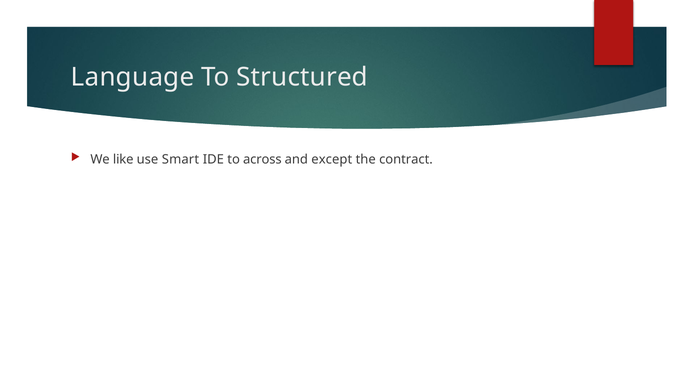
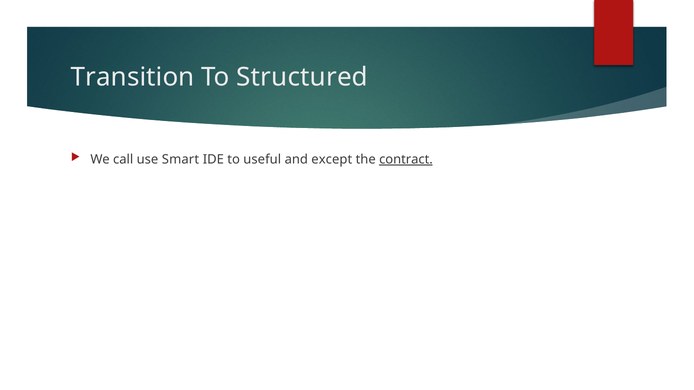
Language: Language -> Transition
like: like -> call
across: across -> useful
contract underline: none -> present
